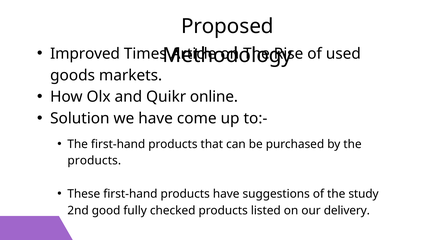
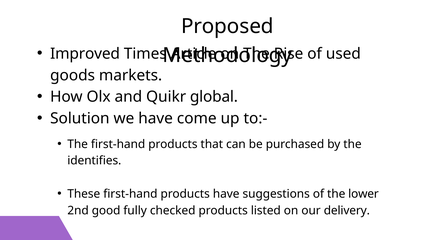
online: online -> global
products at (94, 160): products -> identifies
study: study -> lower
